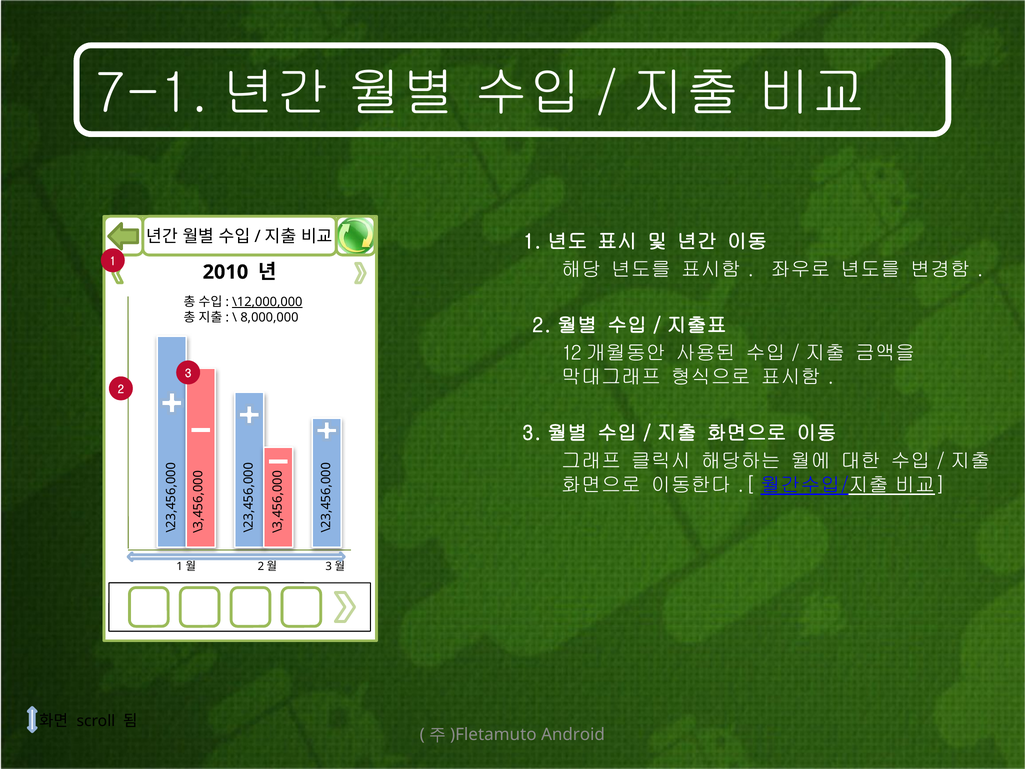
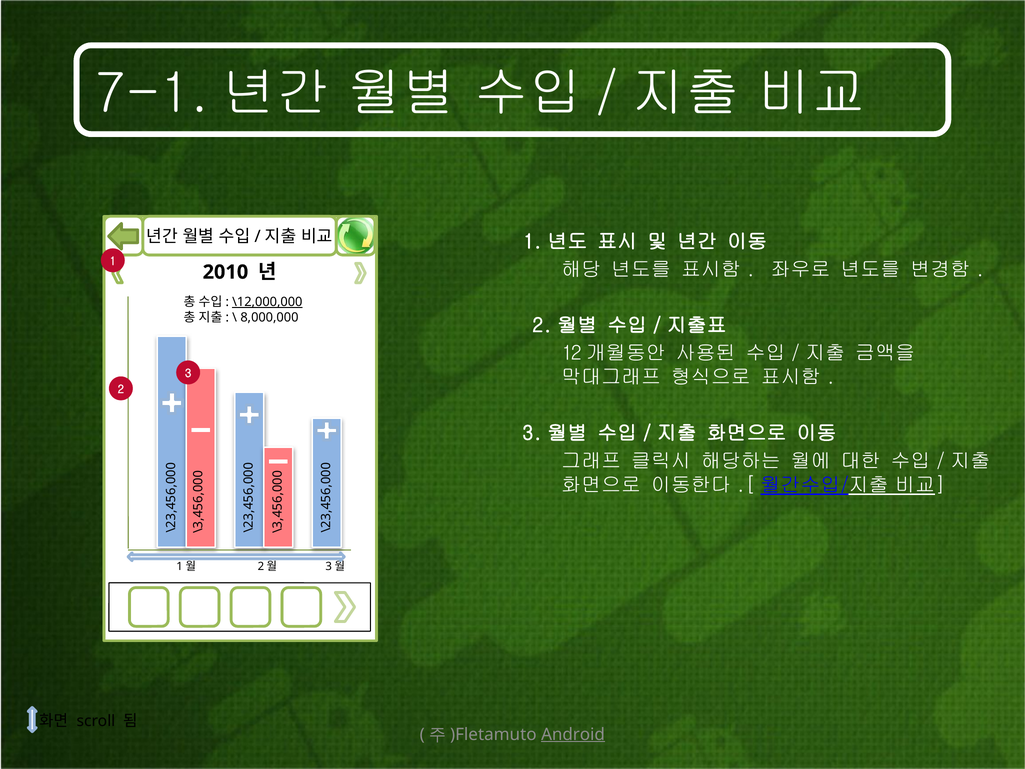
Android underline: none -> present
